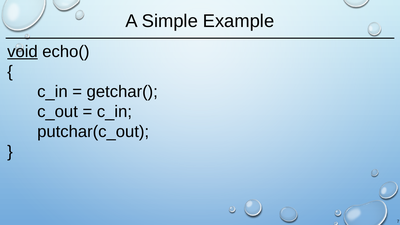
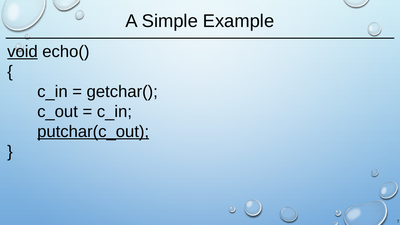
putchar(c_out underline: none -> present
